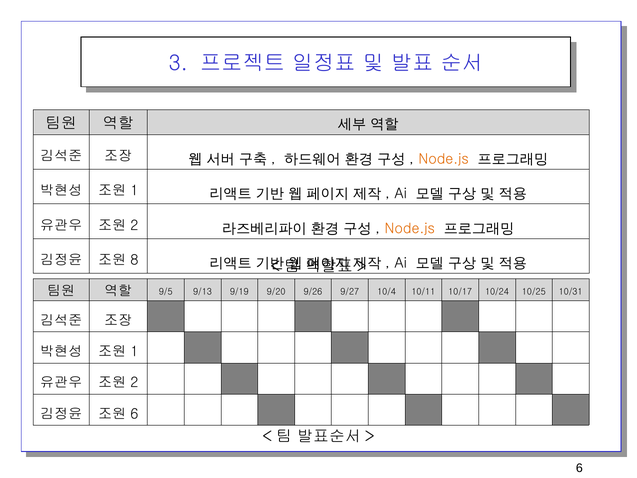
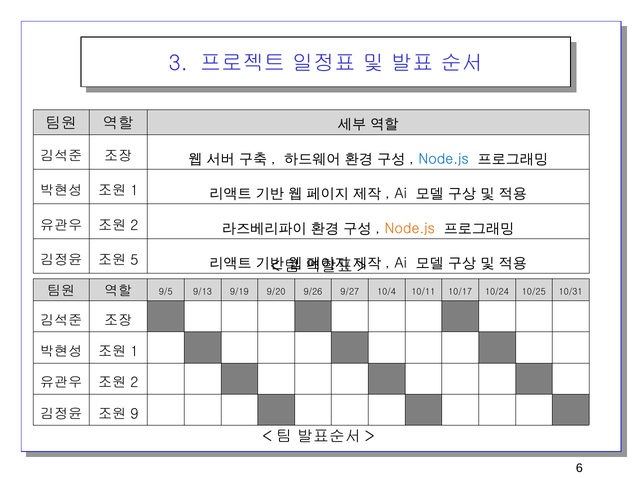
Node.js at (444, 159) colour: orange -> blue
8: 8 -> 5
6 at (134, 414): 6 -> 9
